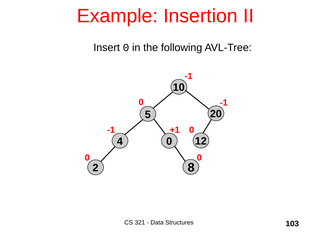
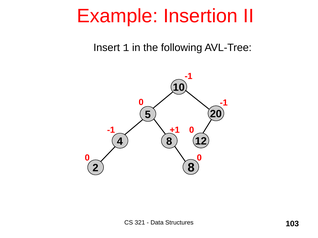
Insert 0: 0 -> 1
4 0: 0 -> 8
